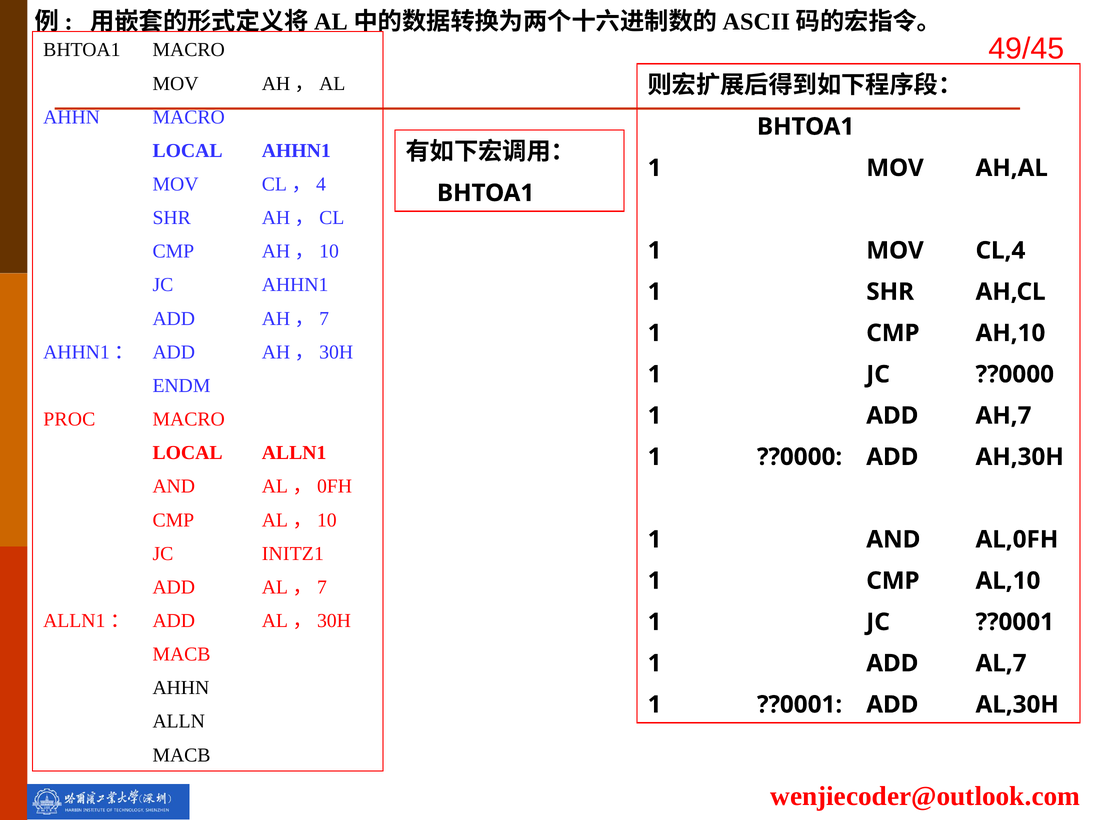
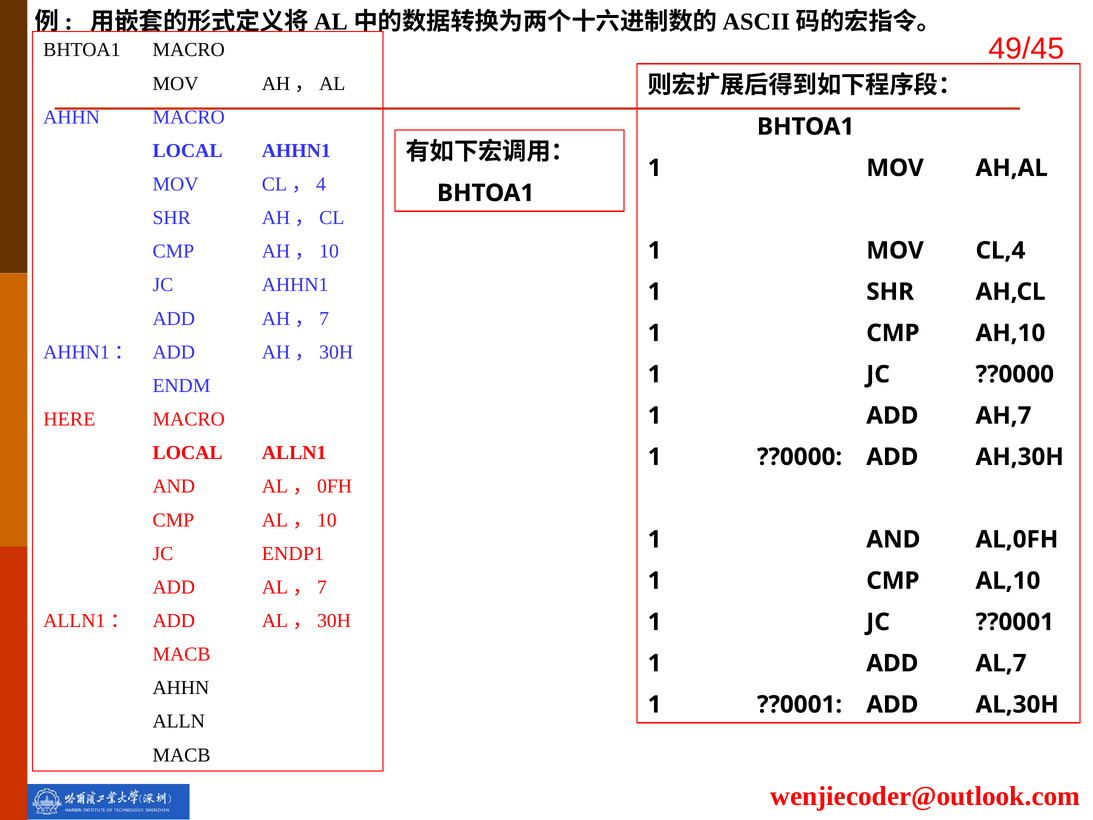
PROC: PROC -> HERE
INITZ1: INITZ1 -> ENDP1
